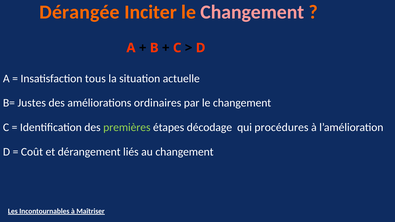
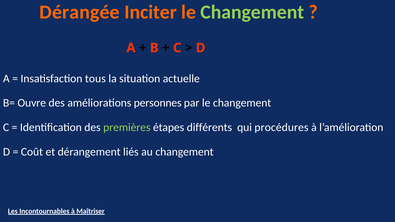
Changement at (252, 12) colour: pink -> light green
Justes: Justes -> Ouvre
ordinaires: ordinaires -> personnes
décodage: décodage -> différents
